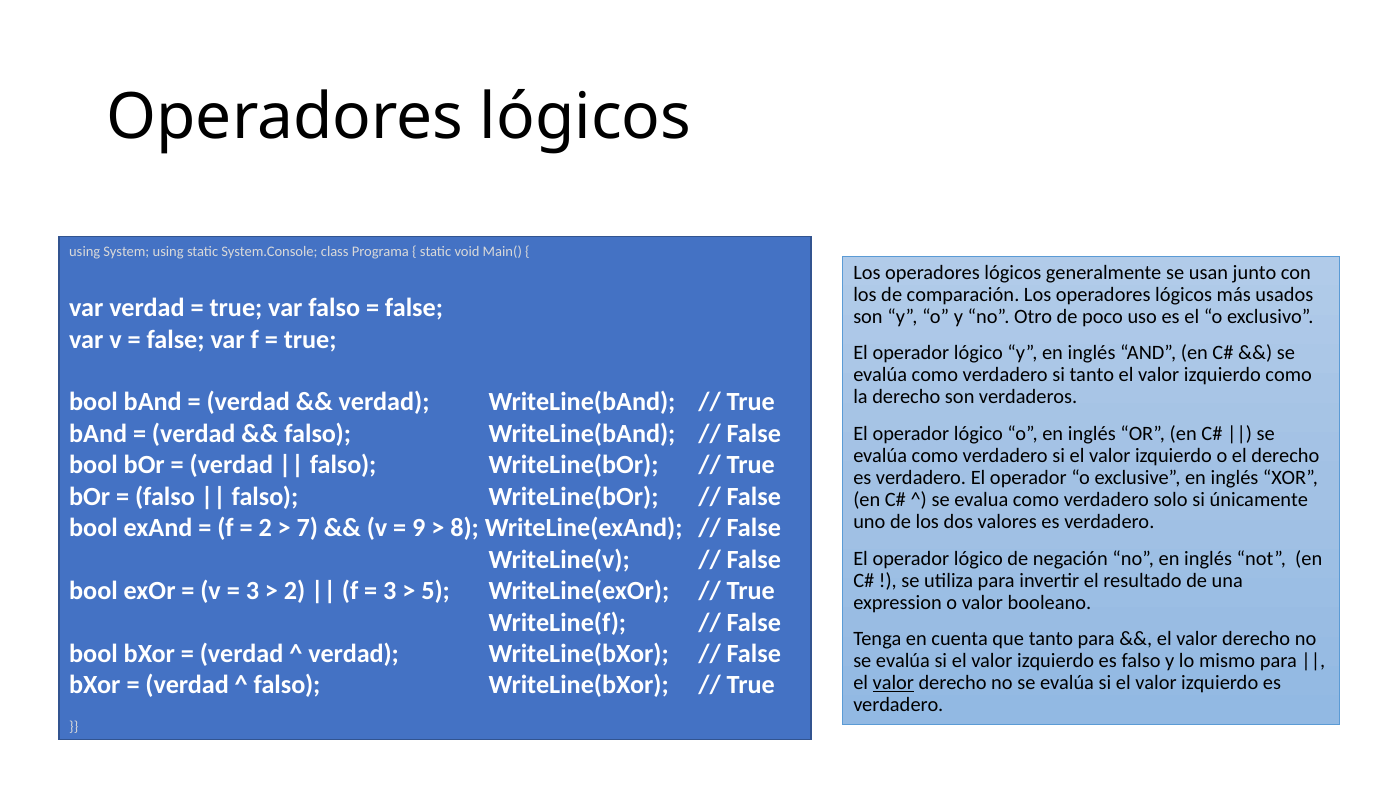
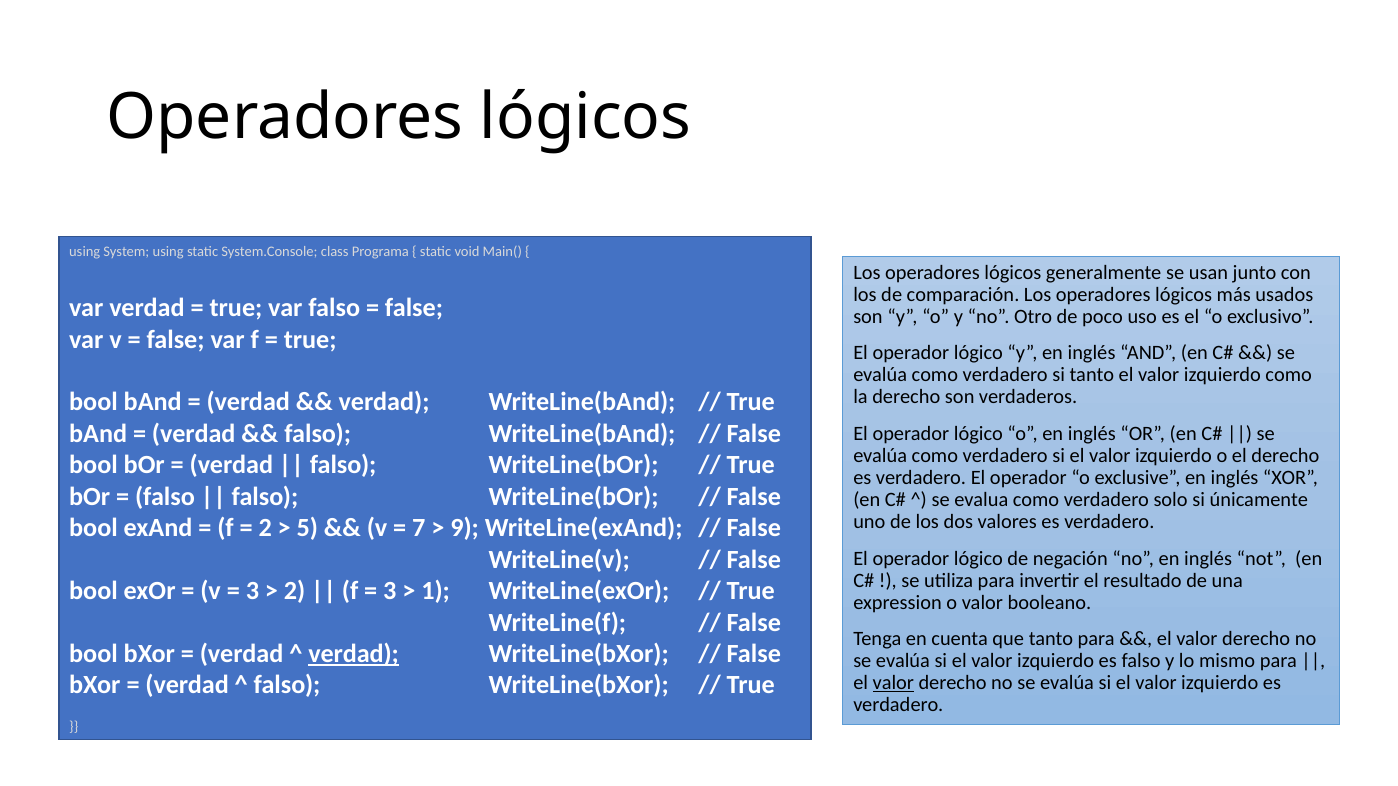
7: 7 -> 5
9: 9 -> 7
8: 8 -> 9
5: 5 -> 1
verdad at (354, 654) underline: none -> present
